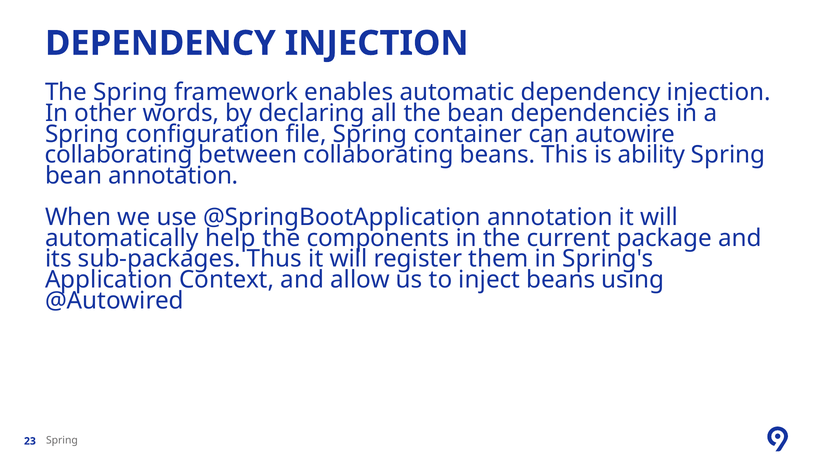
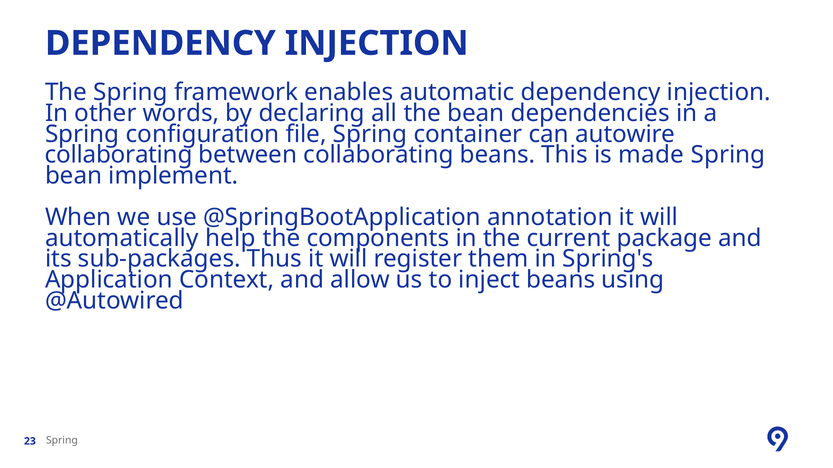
ability: ability -> made
bean annotation: annotation -> implement
